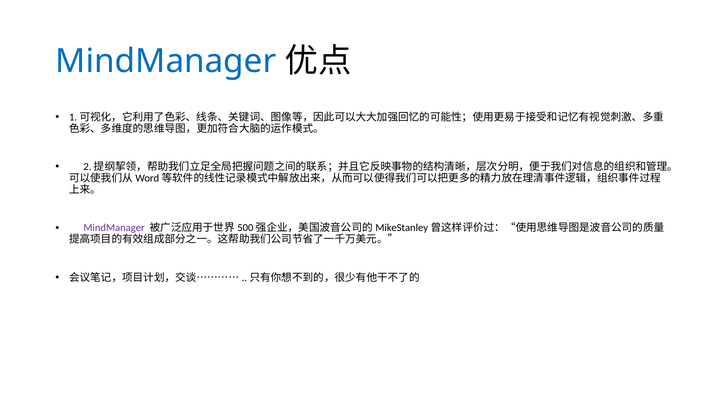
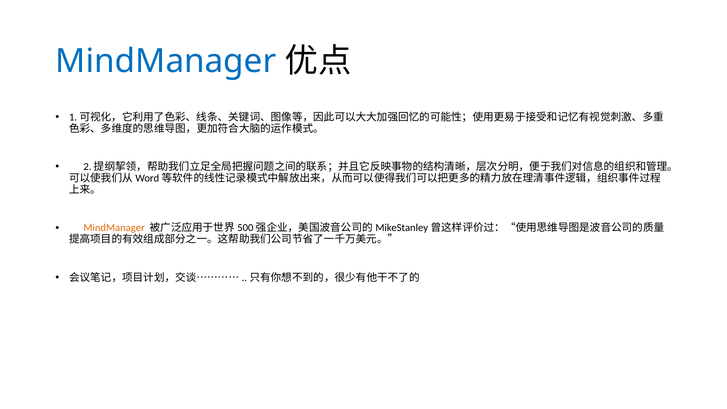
MindManager at (114, 228) colour: purple -> orange
